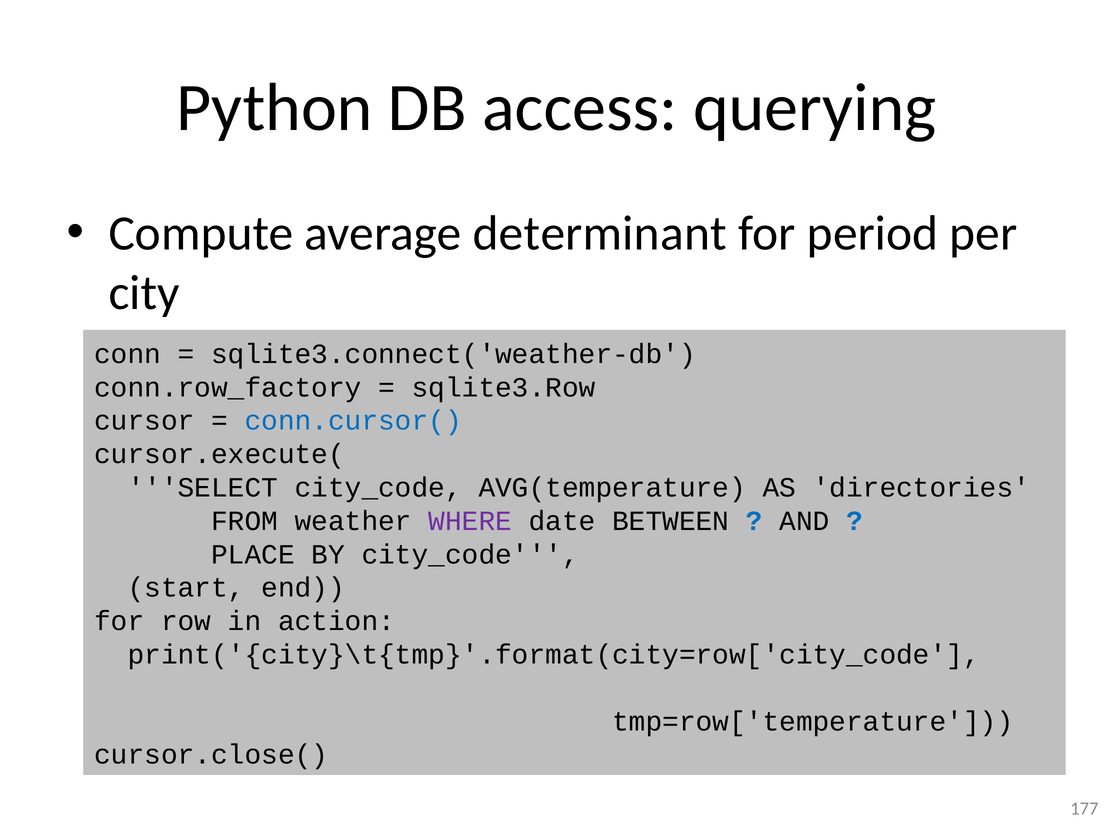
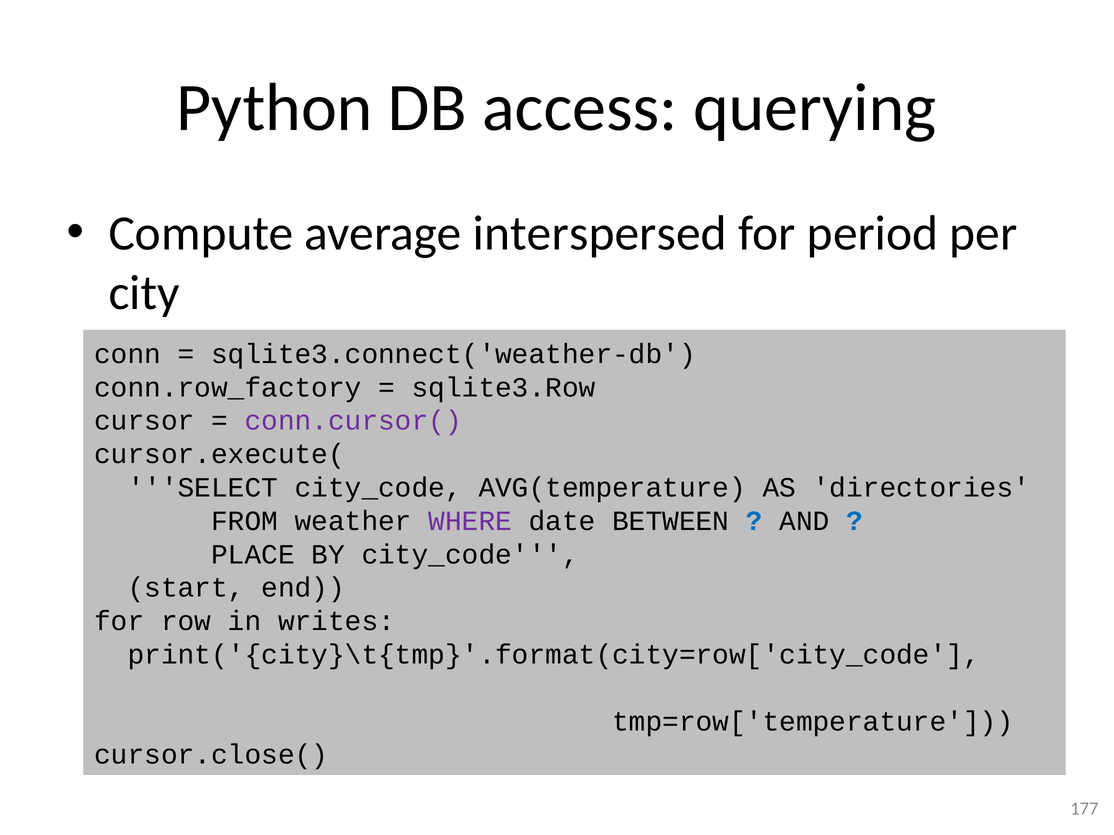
determinant: determinant -> interspersed
conn.cursor( colour: blue -> purple
action: action -> writes
